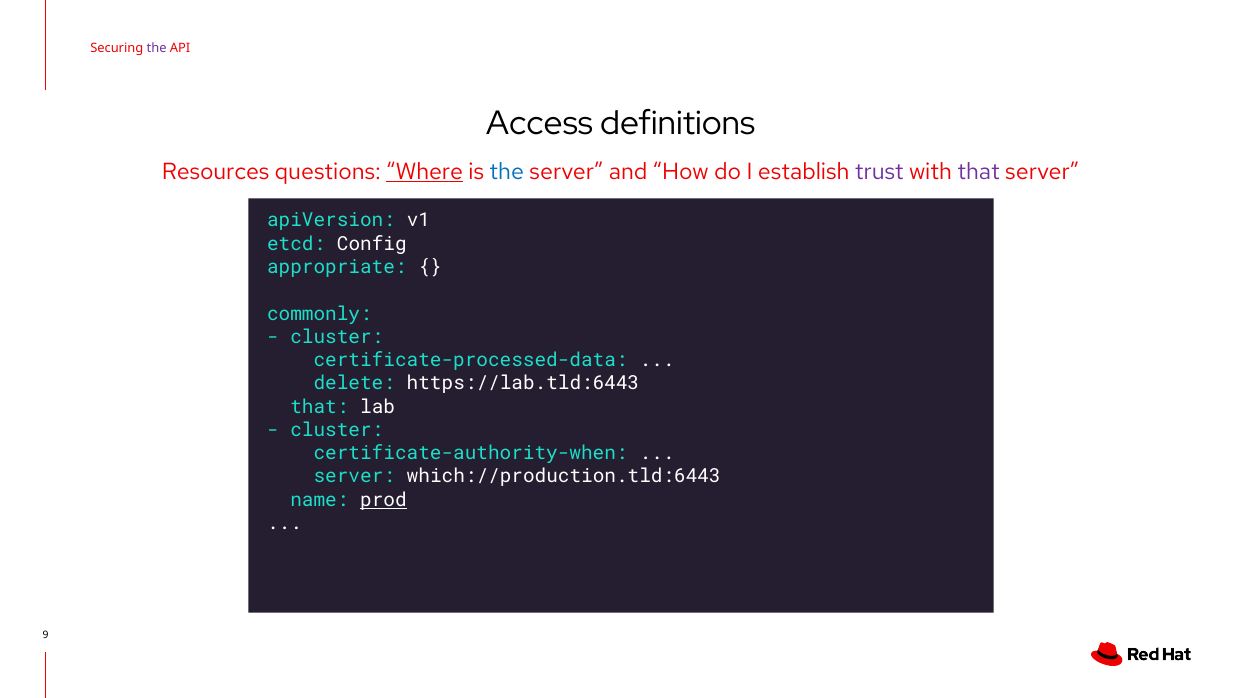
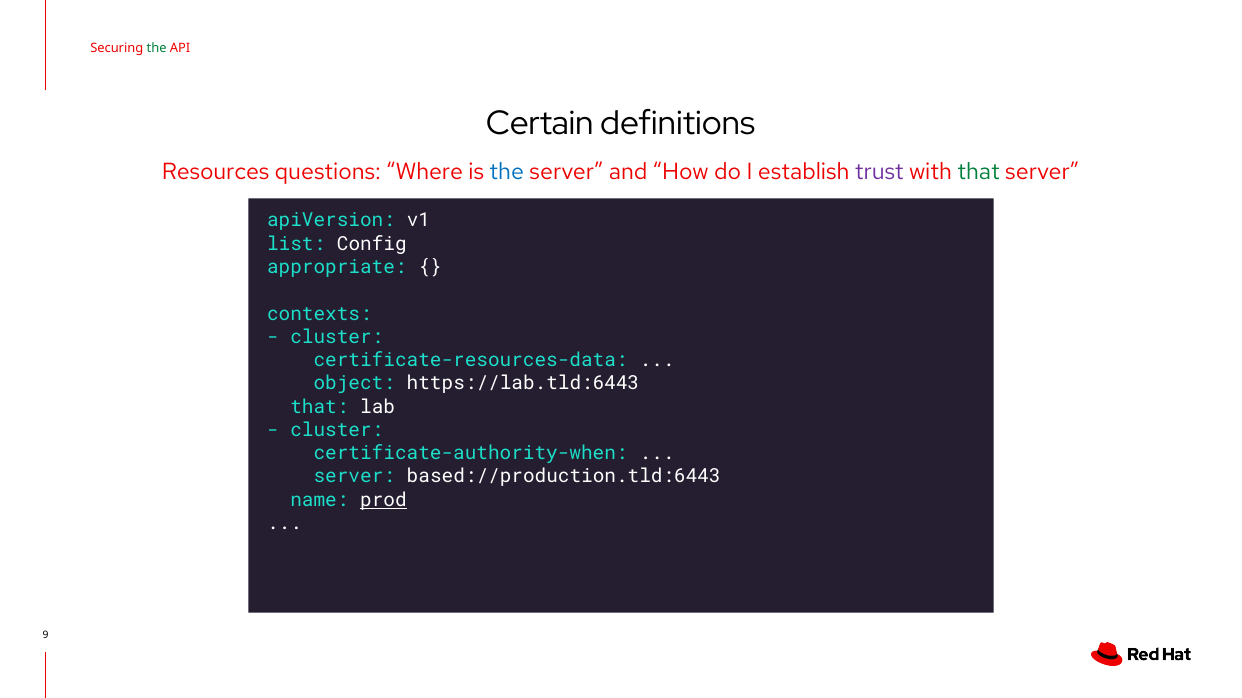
the at (157, 48) colour: purple -> green
Access: Access -> Certain
Where underline: present -> none
that at (979, 172) colour: purple -> green
etcd: etcd -> list
commonly: commonly -> contexts
certificate-processed-data: certificate-processed-data -> certificate-resources-data
delete: delete -> object
which://production.tld:6443: which://production.tld:6443 -> based://production.tld:6443
